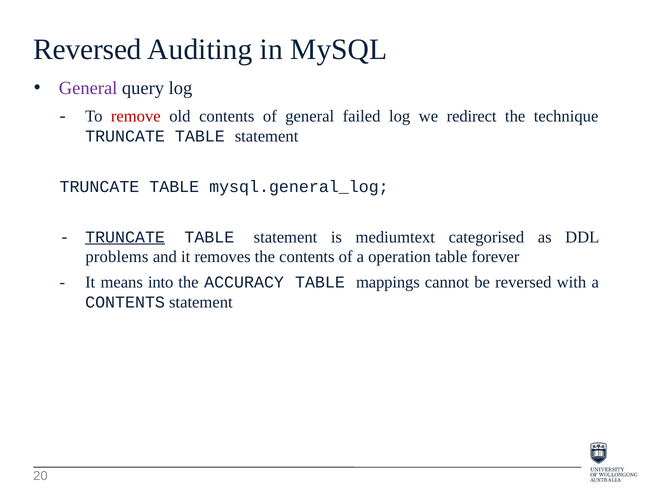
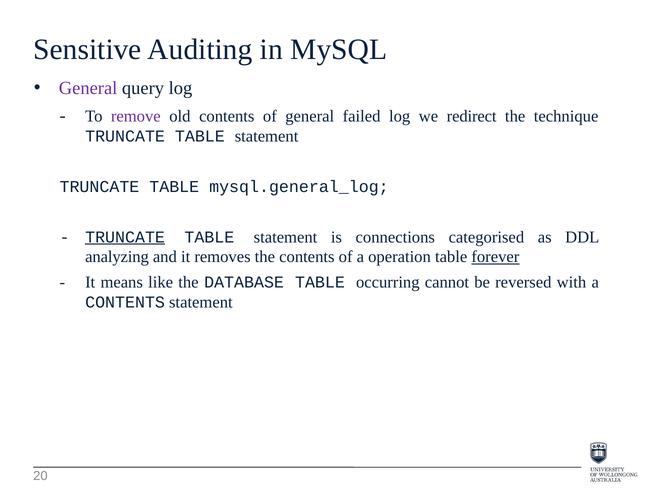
Reversed at (88, 50): Reversed -> Sensitive
remove colour: red -> purple
mediumtext: mediumtext -> connections
problems: problems -> analyzing
forever underline: none -> present
into: into -> like
ACCURACY: ACCURACY -> DATABASE
mappings: mappings -> occurring
